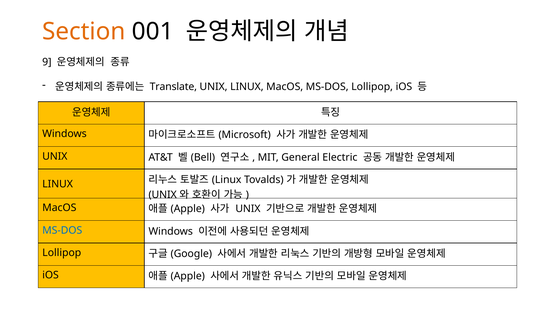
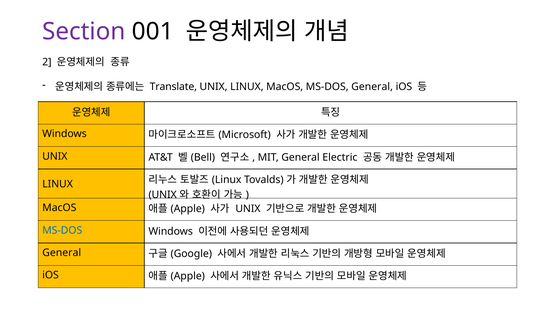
Section colour: orange -> purple
9: 9 -> 2
MS-DOS Lollipop: Lollipop -> General
Lollipop at (62, 253): Lollipop -> General
